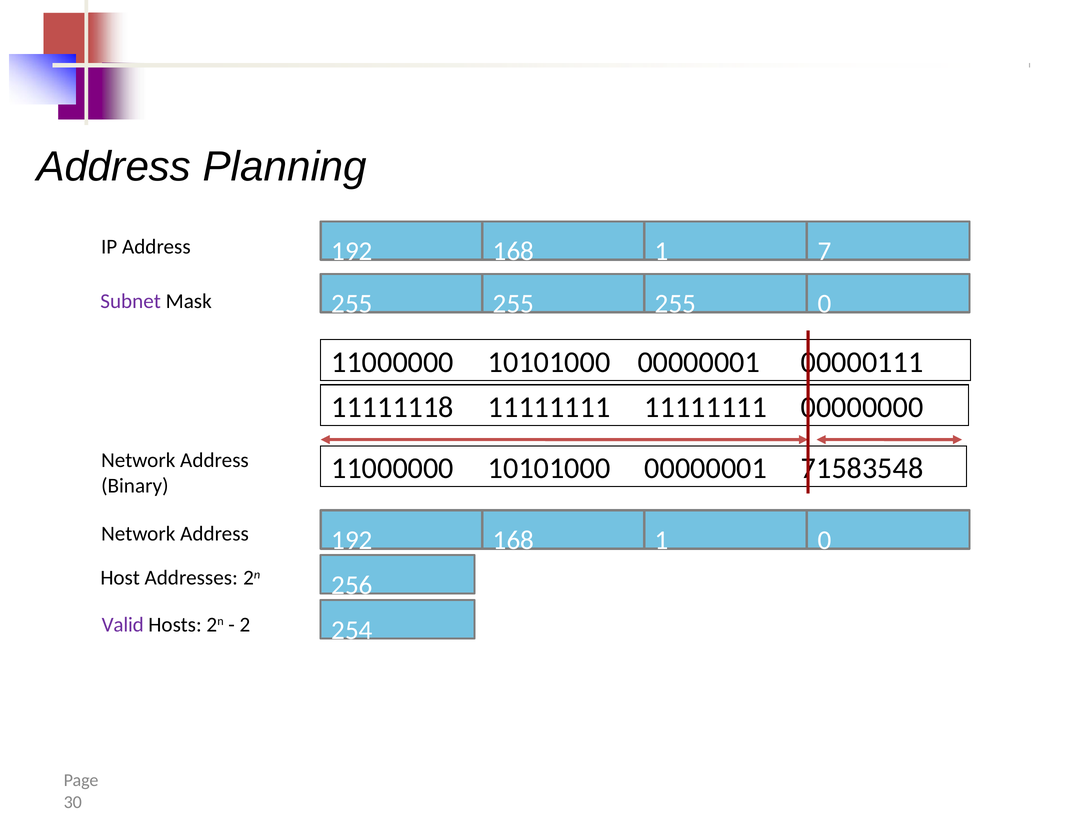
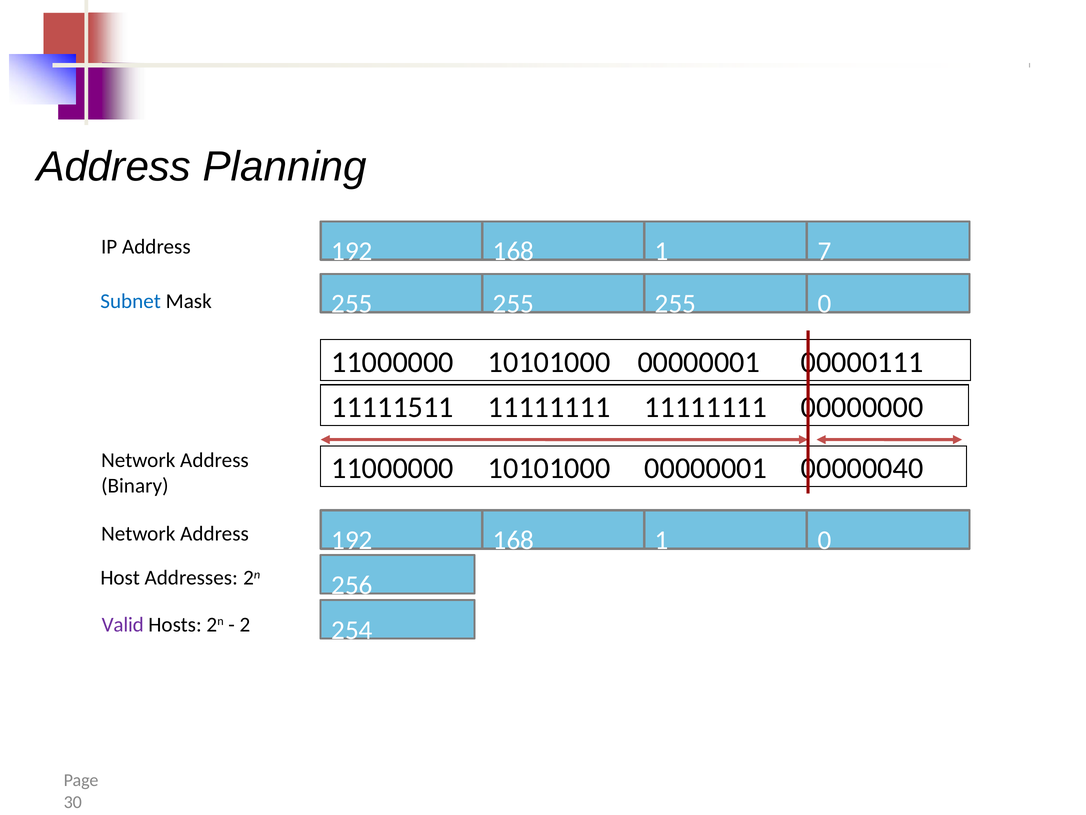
Subnet colour: purple -> blue
11111118: 11111118 -> 11111511
71583548: 71583548 -> 00000040
